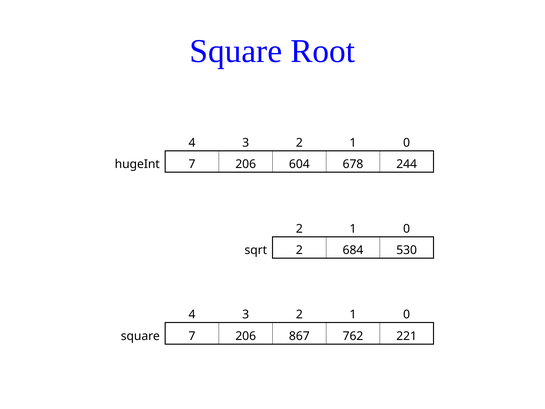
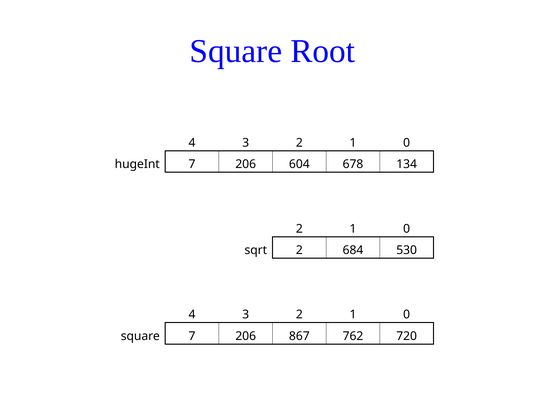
244: 244 -> 134
221: 221 -> 720
